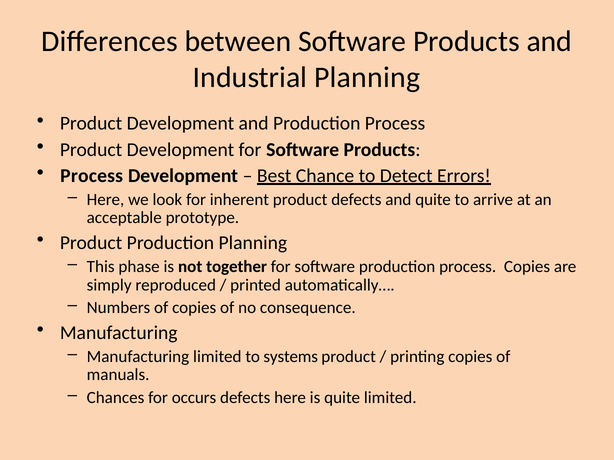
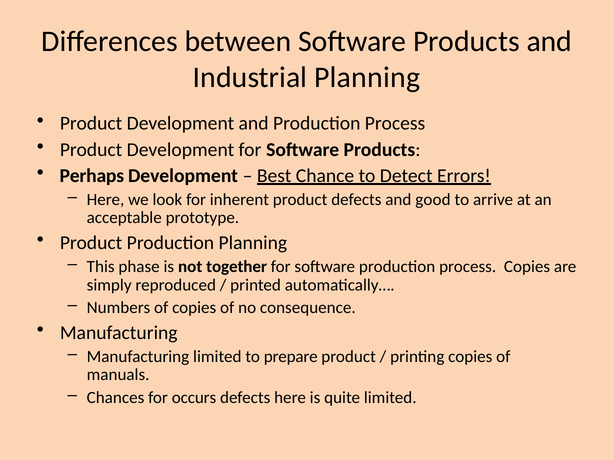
Process at (92, 176): Process -> Perhaps
and quite: quite -> good
systems: systems -> prepare
